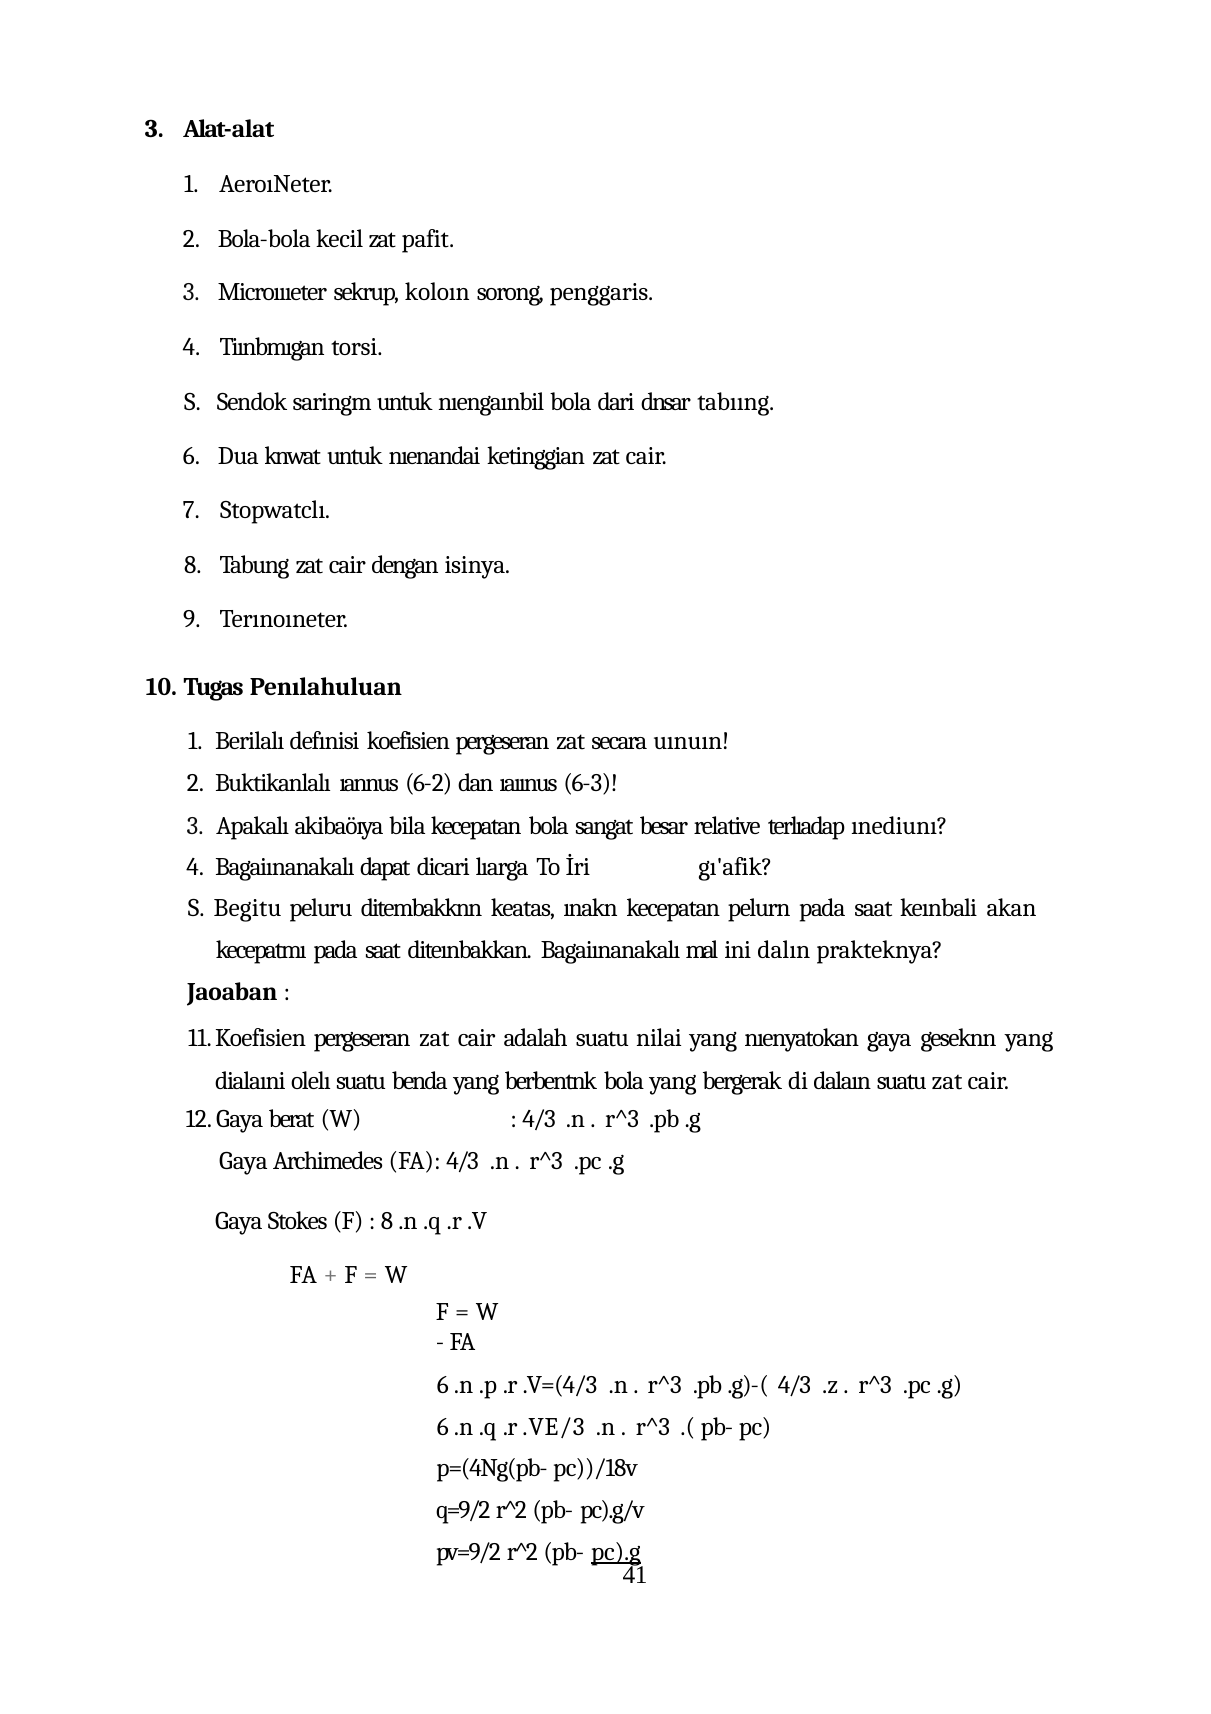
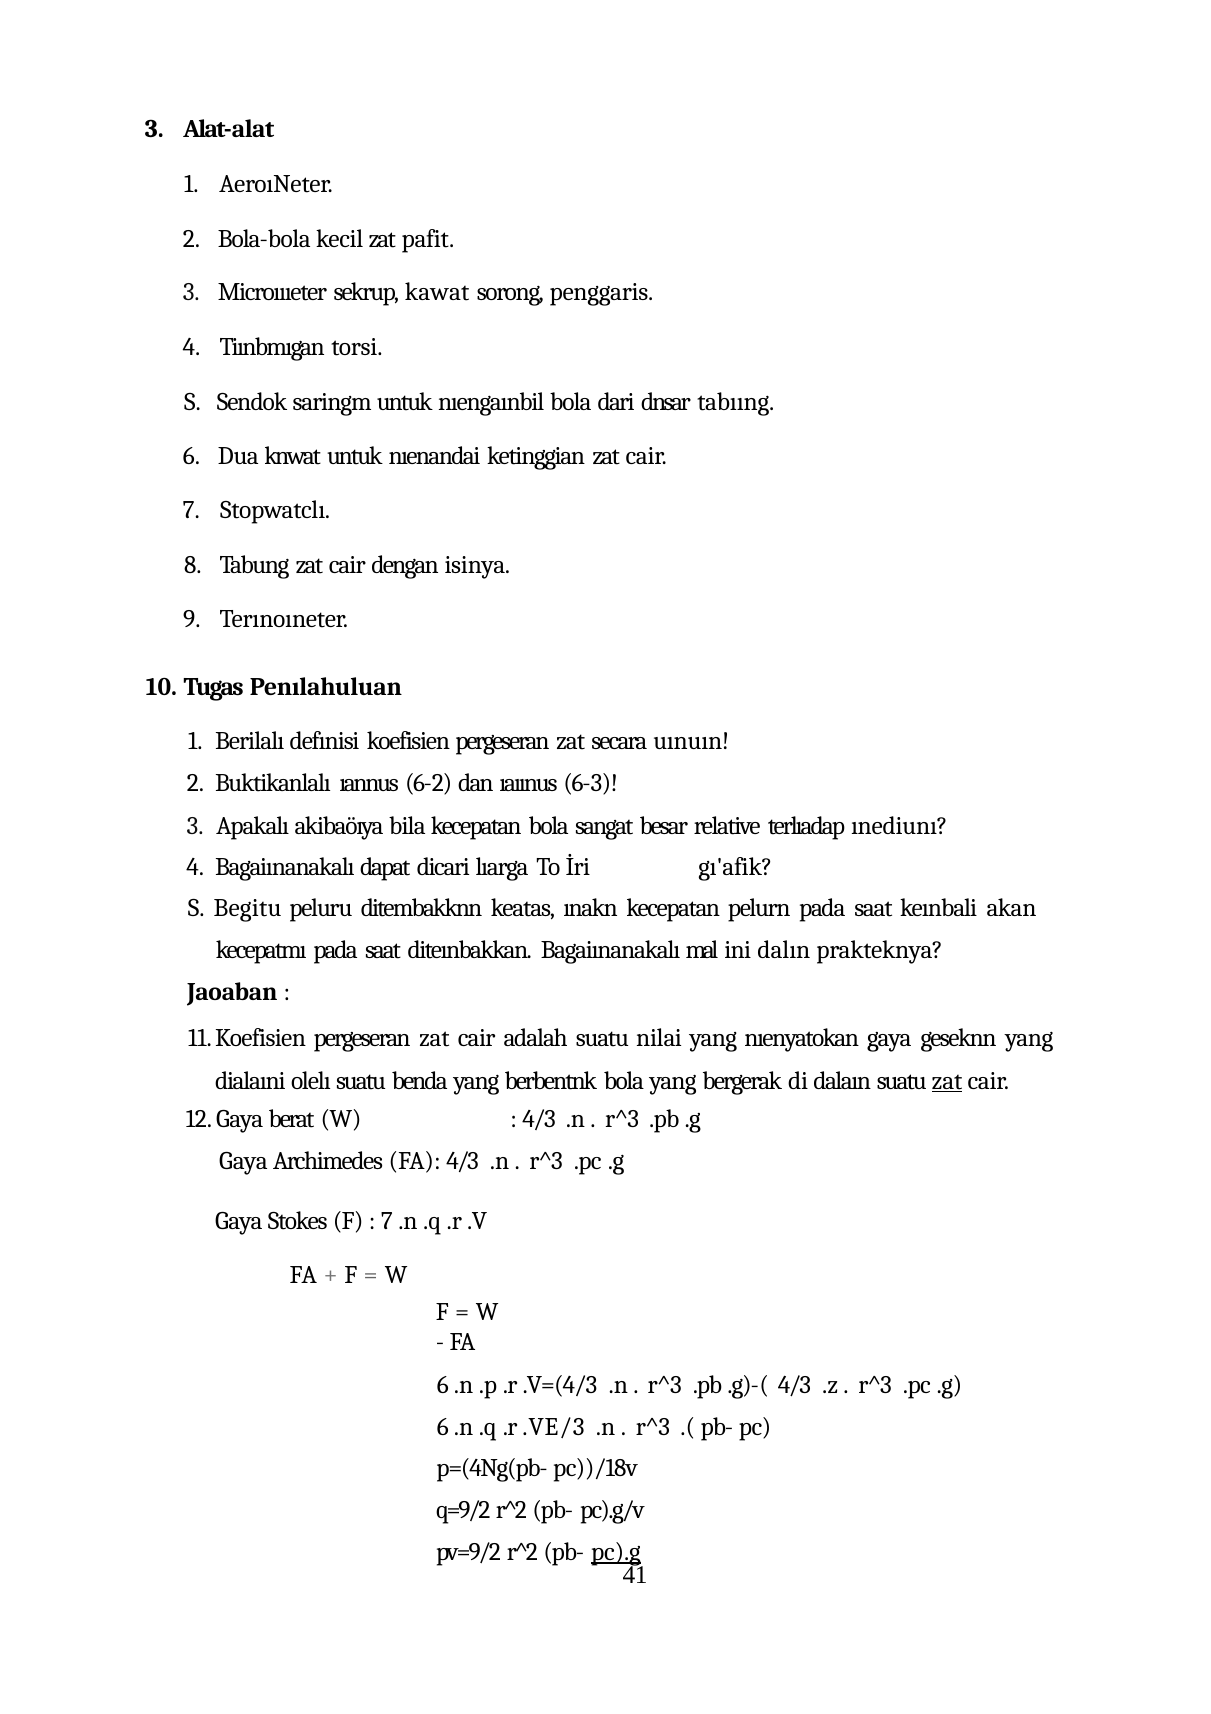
koloın: koloın -> kawat
zat at (947, 1081) underline: none -> present
8 at (387, 1221): 8 -> 7
